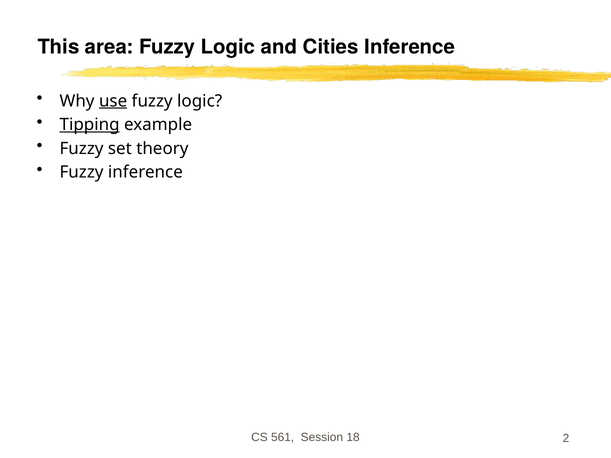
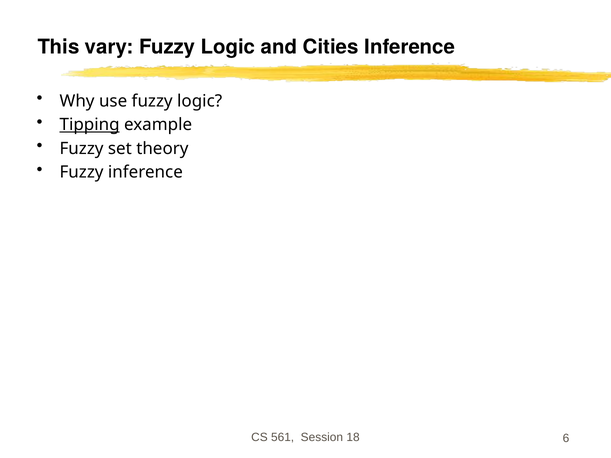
area: area -> vary
use underline: present -> none
2: 2 -> 6
